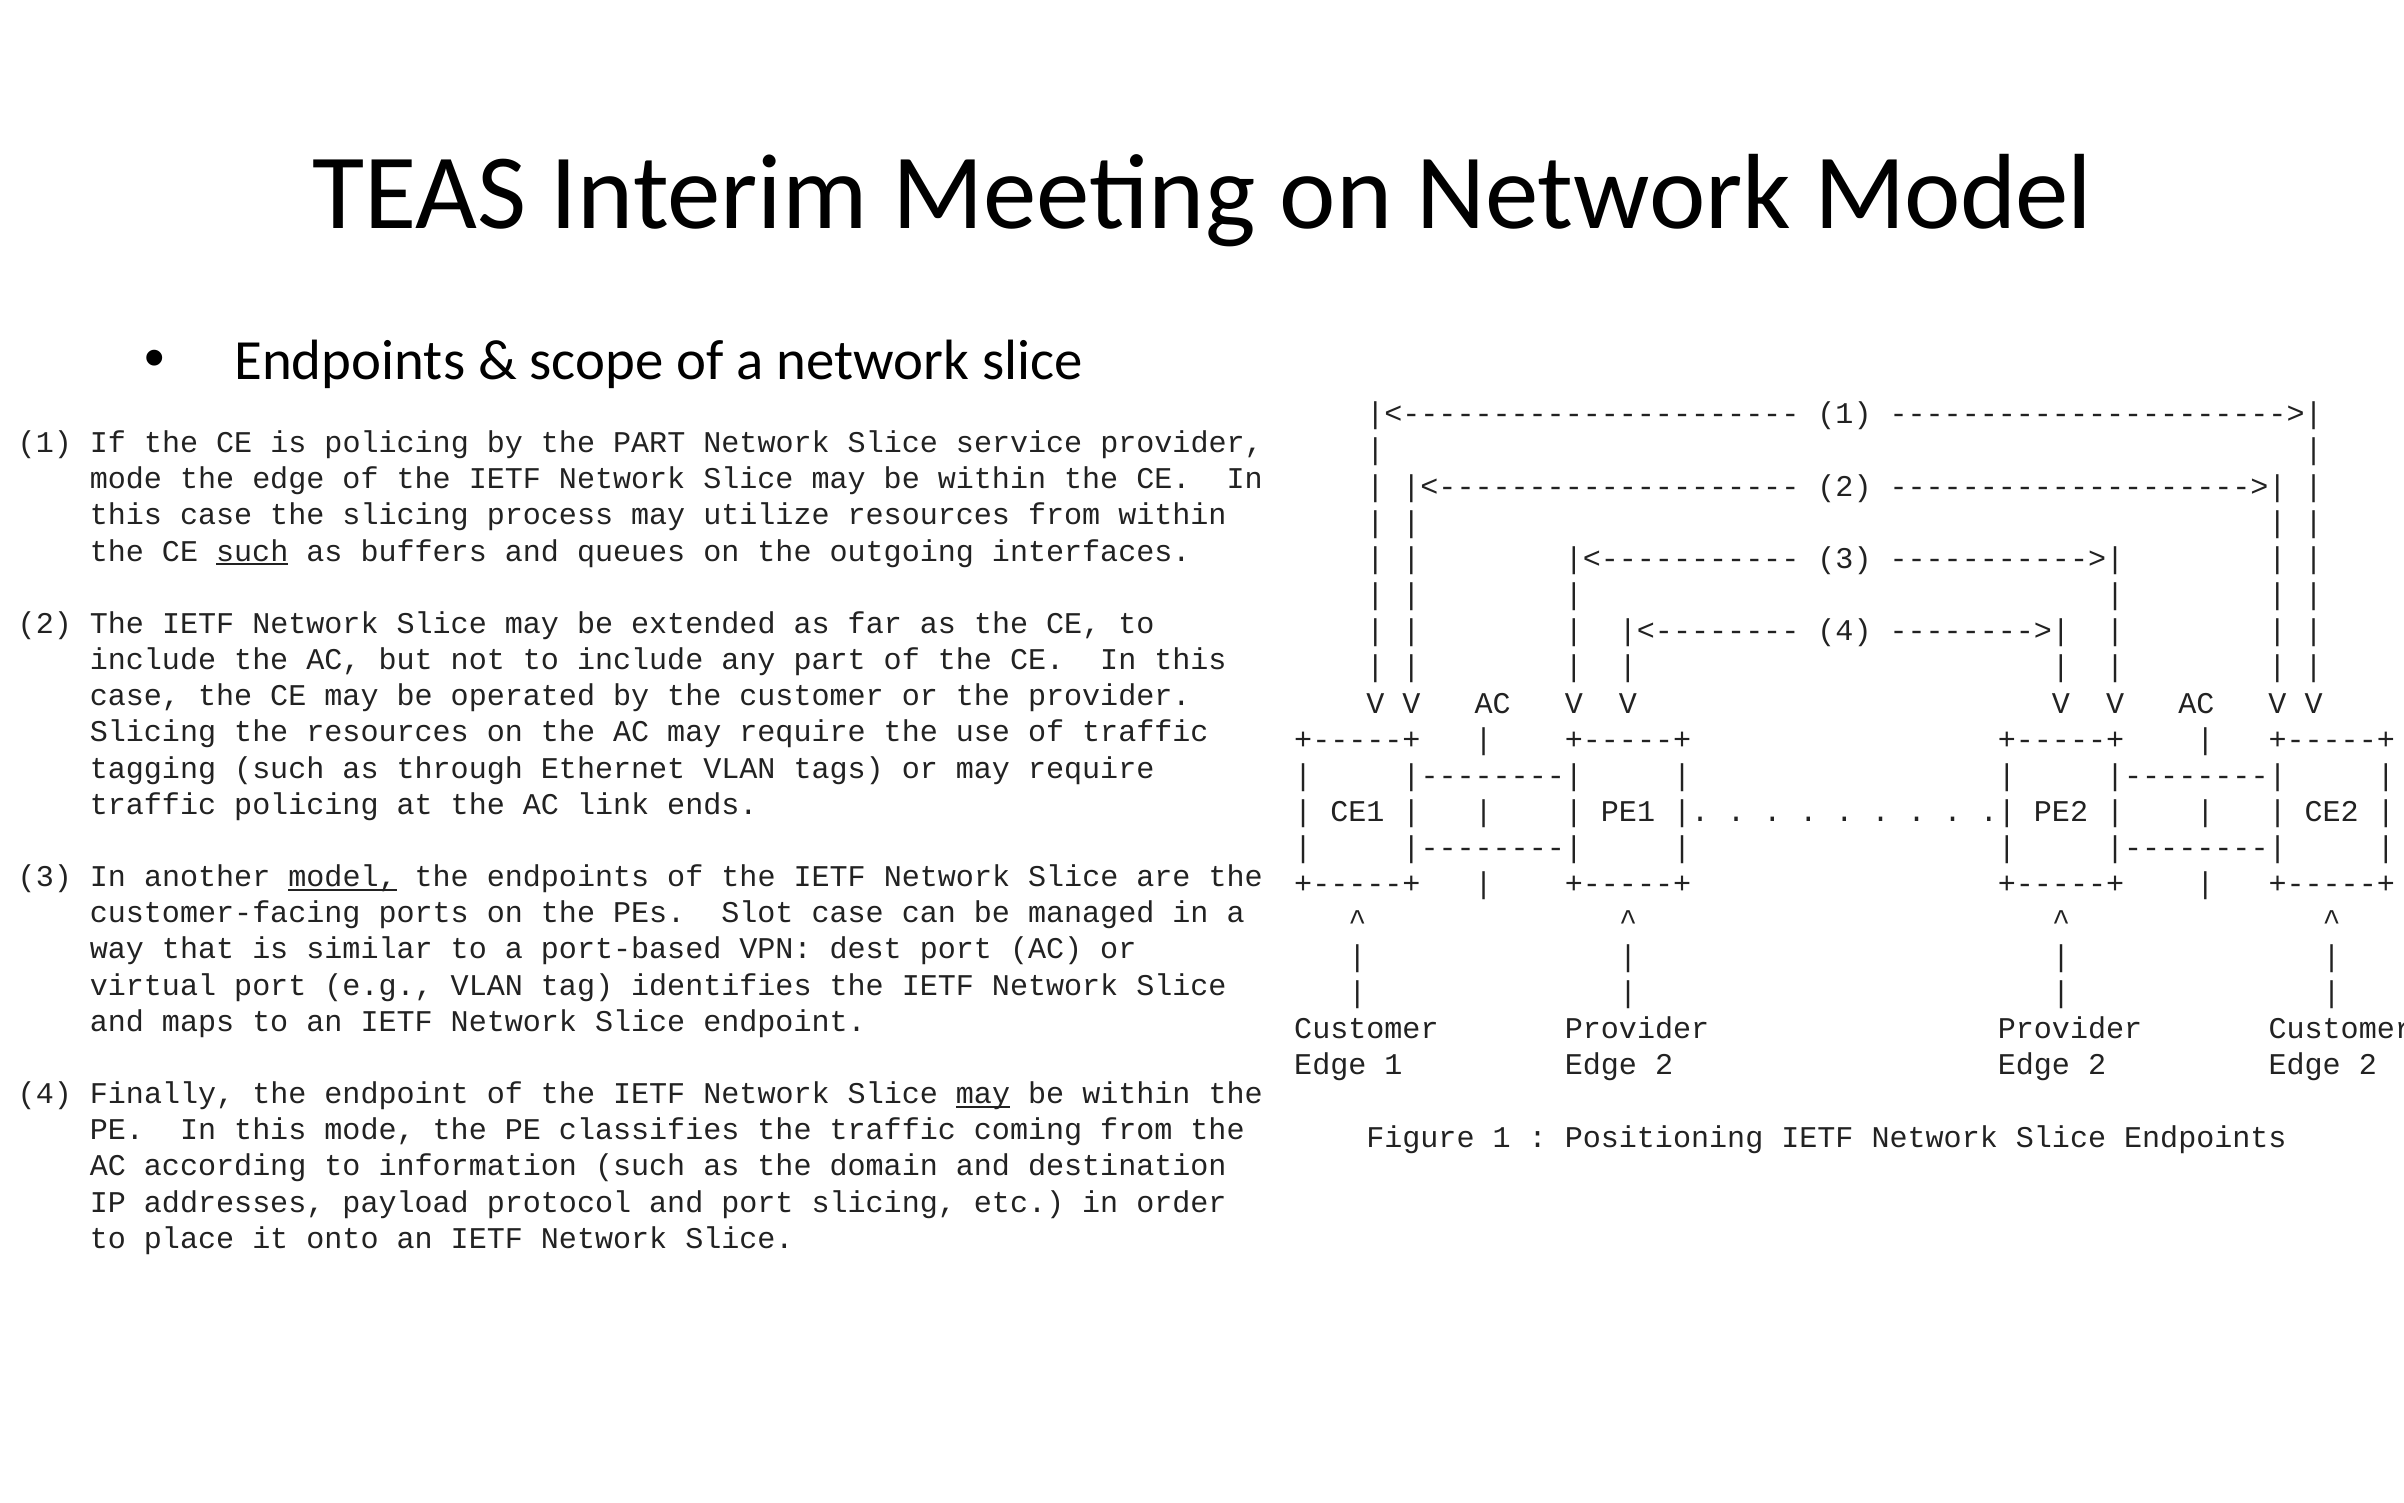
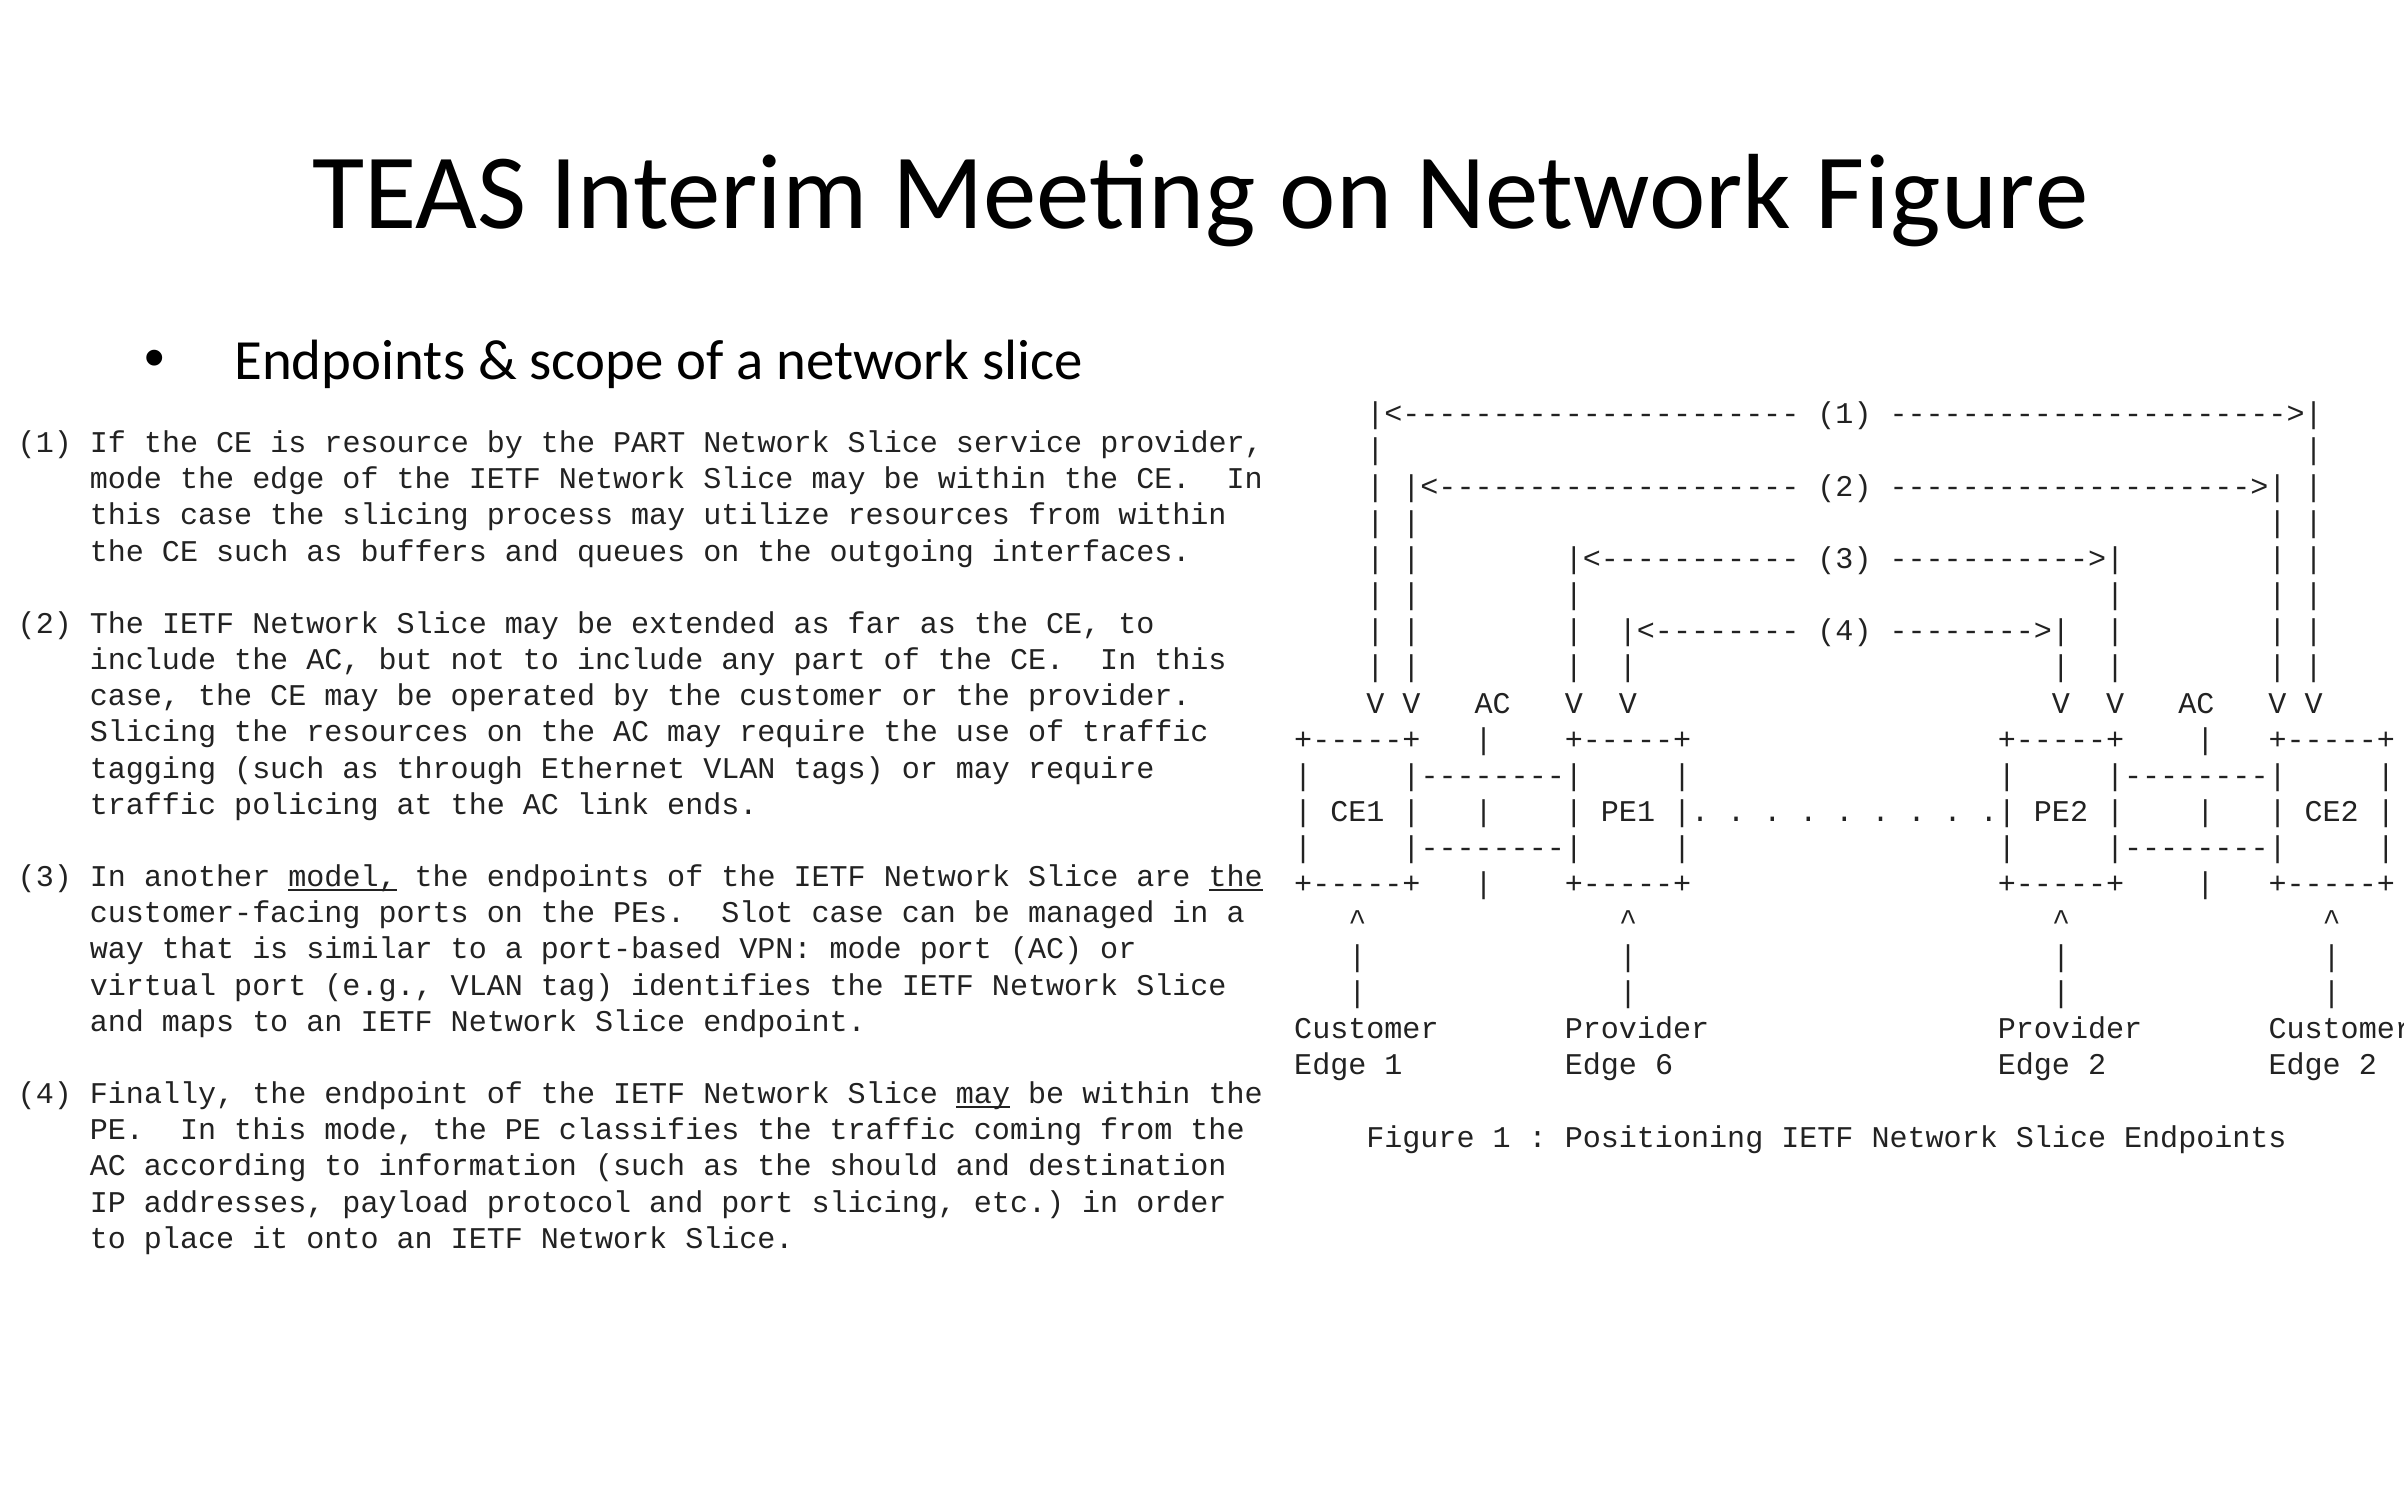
Network Model: Model -> Figure
is policing: policing -> resource
such at (252, 551) underline: present -> none
the at (1236, 876) underline: none -> present
VPN dest: dest -> mode
1 Edge 2: 2 -> 6
domain: domain -> should
